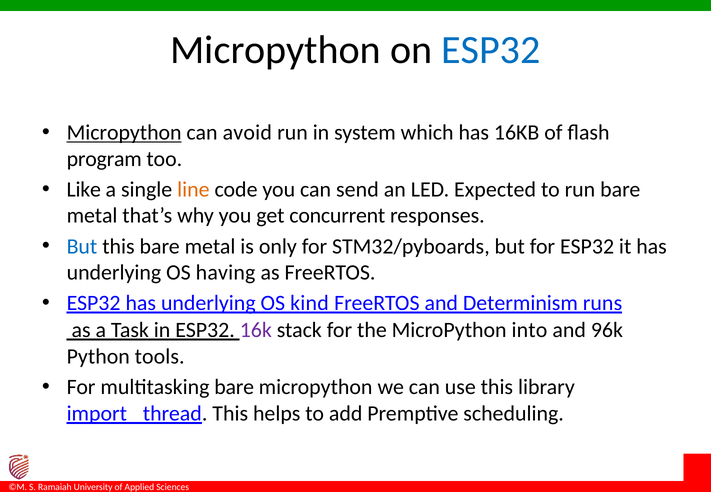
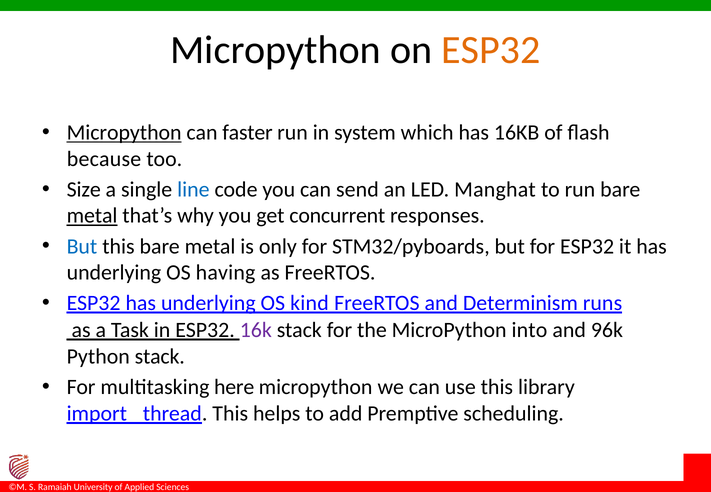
ESP32 at (491, 50) colour: blue -> orange
avoid: avoid -> faster
program: program -> because
Like: Like -> Size
line colour: orange -> blue
Expected: Expected -> Manghat
metal at (92, 216) underline: none -> present
Python tools: tools -> stack
multitasking bare: bare -> here
